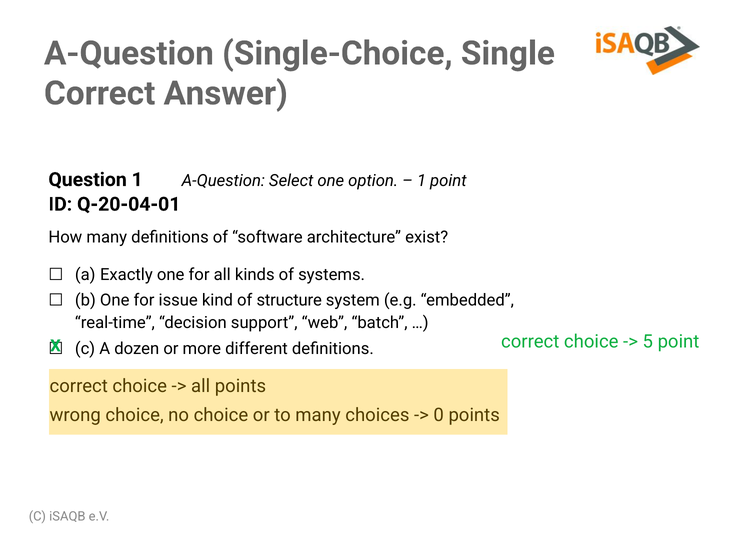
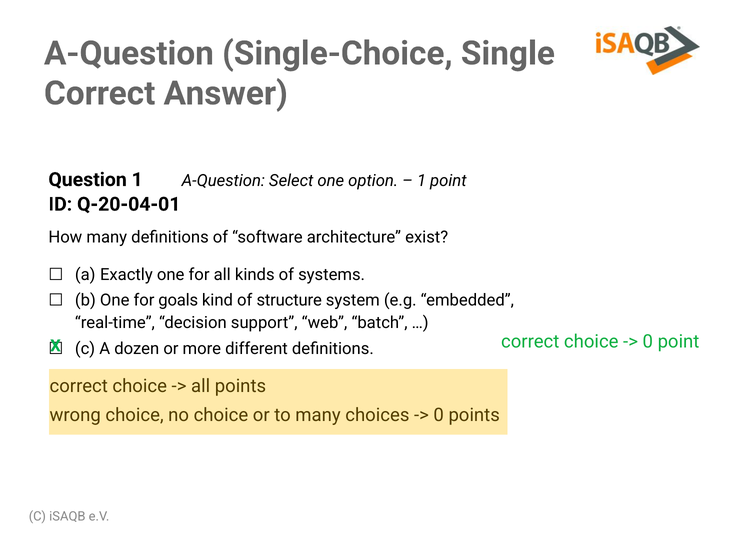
issue: issue -> goals
5 at (648, 342): 5 -> 0
